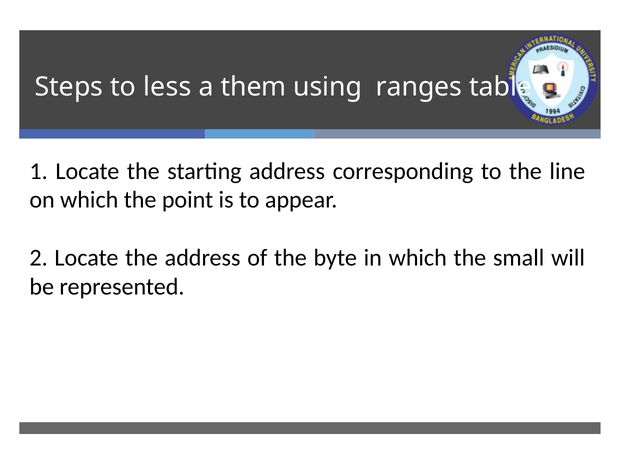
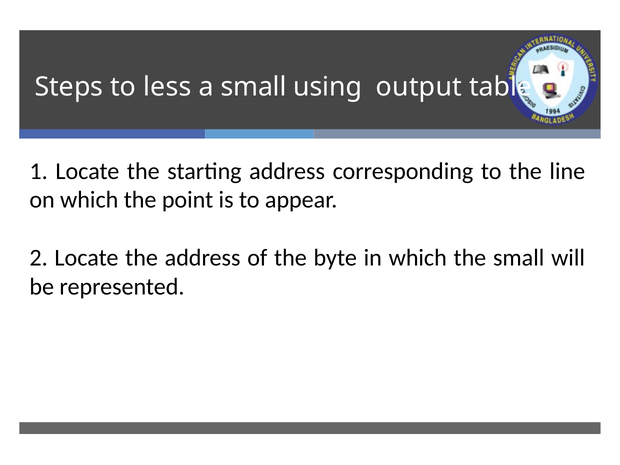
a them: them -> small
ranges: ranges -> output
